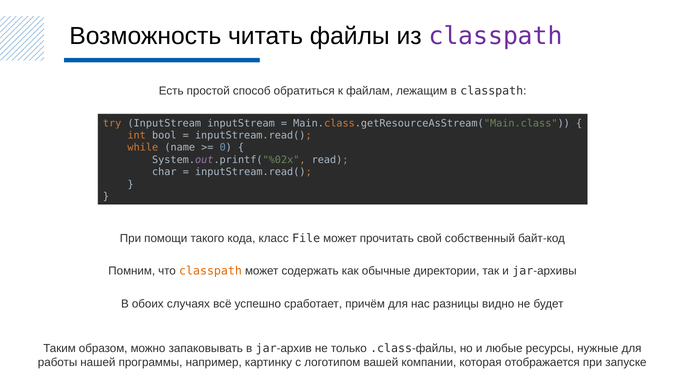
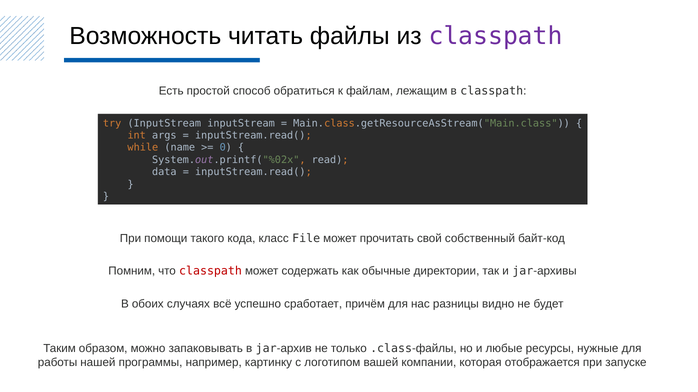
bool: bool -> args
char: char -> data
classpath at (211, 272) colour: orange -> red
